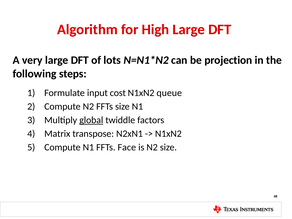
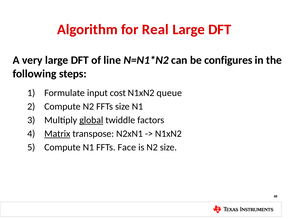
High: High -> Real
lots: lots -> line
projection: projection -> configures
Matrix underline: none -> present
